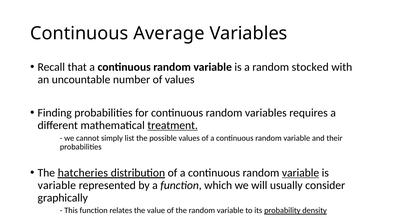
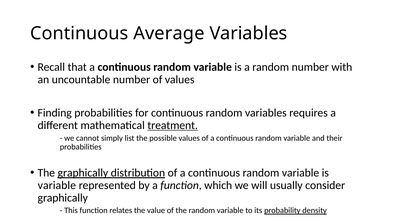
random stocked: stocked -> number
The hatcheries: hatcheries -> graphically
variable at (301, 173) underline: present -> none
